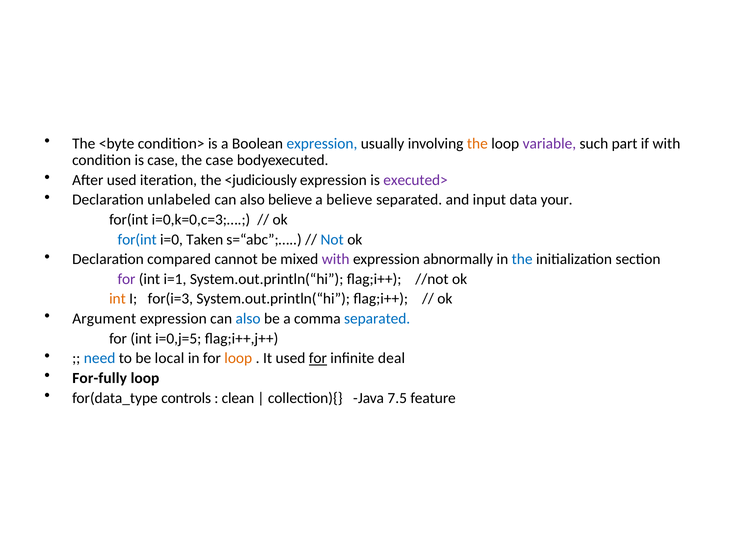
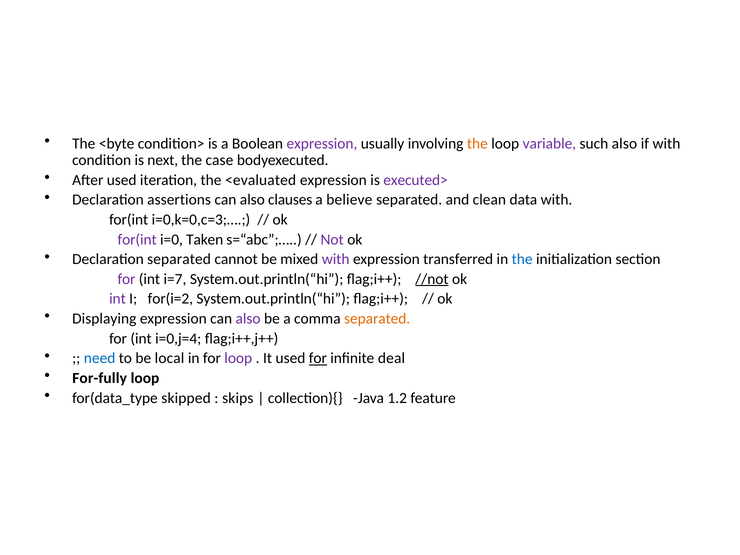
expression at (322, 144) colour: blue -> purple
such part: part -> also
is case: case -> next
<judiciously: <judiciously -> <evaluated
unlabeled: unlabeled -> assertions
also believe: believe -> clauses
input: input -> clean
data your: your -> with
for(int at (137, 239) colour: blue -> purple
Not colour: blue -> purple
Declaration compared: compared -> separated
abnormally: abnormally -> transferred
i=1: i=1 -> i=7
//not underline: none -> present
int at (117, 299) colour: orange -> purple
for(i=3: for(i=3 -> for(i=2
Argument: Argument -> Displaying
also at (248, 319) colour: blue -> purple
separated at (377, 319) colour: blue -> orange
i=0,j=5: i=0,j=5 -> i=0,j=4
loop at (238, 358) colour: orange -> purple
controls: controls -> skipped
clean: clean -> skips
7.5: 7.5 -> 1.2
